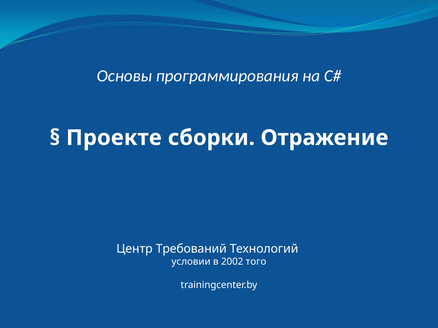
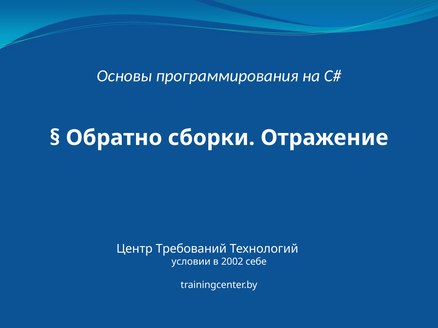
Проекте: Проекте -> Обратно
того: того -> себе
